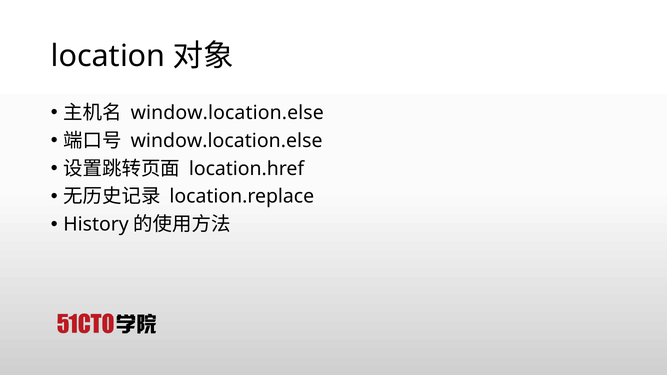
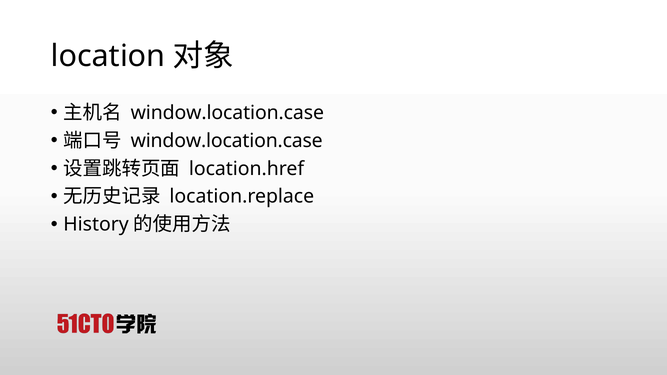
window.location.else at (227, 113): window.location.else -> window.location.case
window.location.else at (227, 141): window.location.else -> window.location.case
